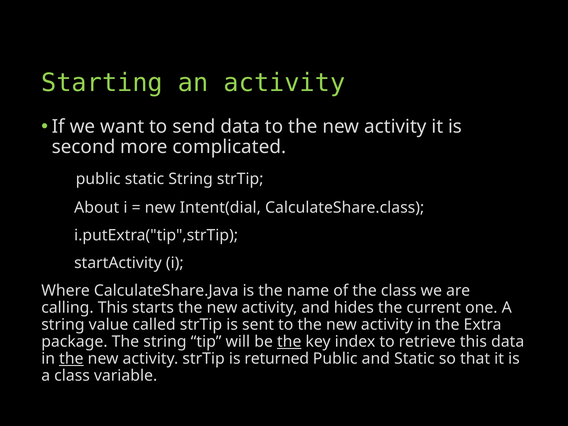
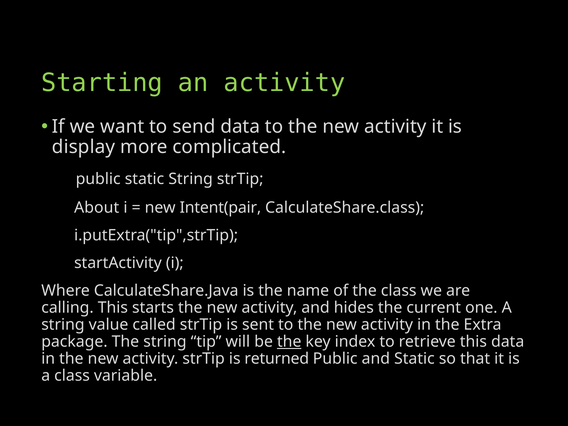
second: second -> display
Intent(dial: Intent(dial -> Intent(pair
the at (71, 359) underline: present -> none
